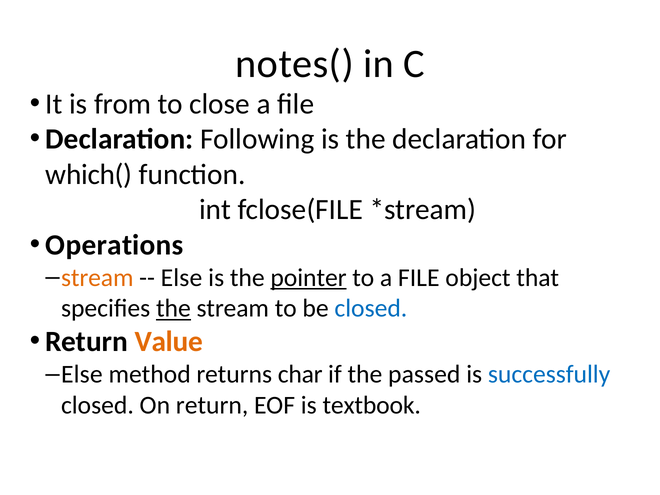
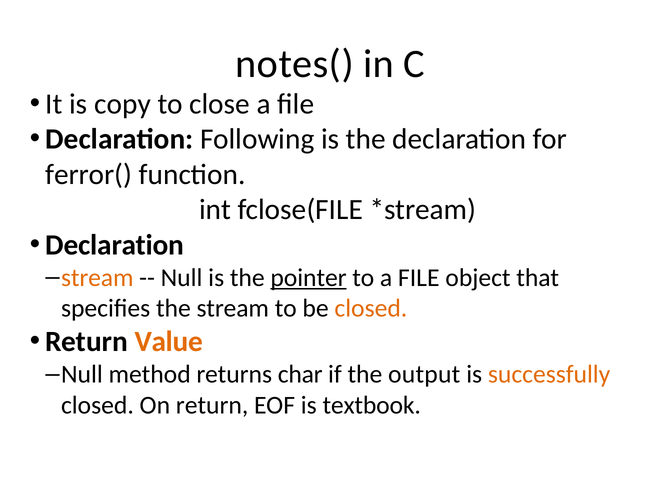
from: from -> copy
which(: which( -> ferror(
Operations at (115, 245): Operations -> Declaration
Else at (181, 278): Else -> Null
the at (173, 308) underline: present -> none
closed at (371, 308) colour: blue -> orange
Else at (82, 375): Else -> Null
passed: passed -> output
successfully colour: blue -> orange
